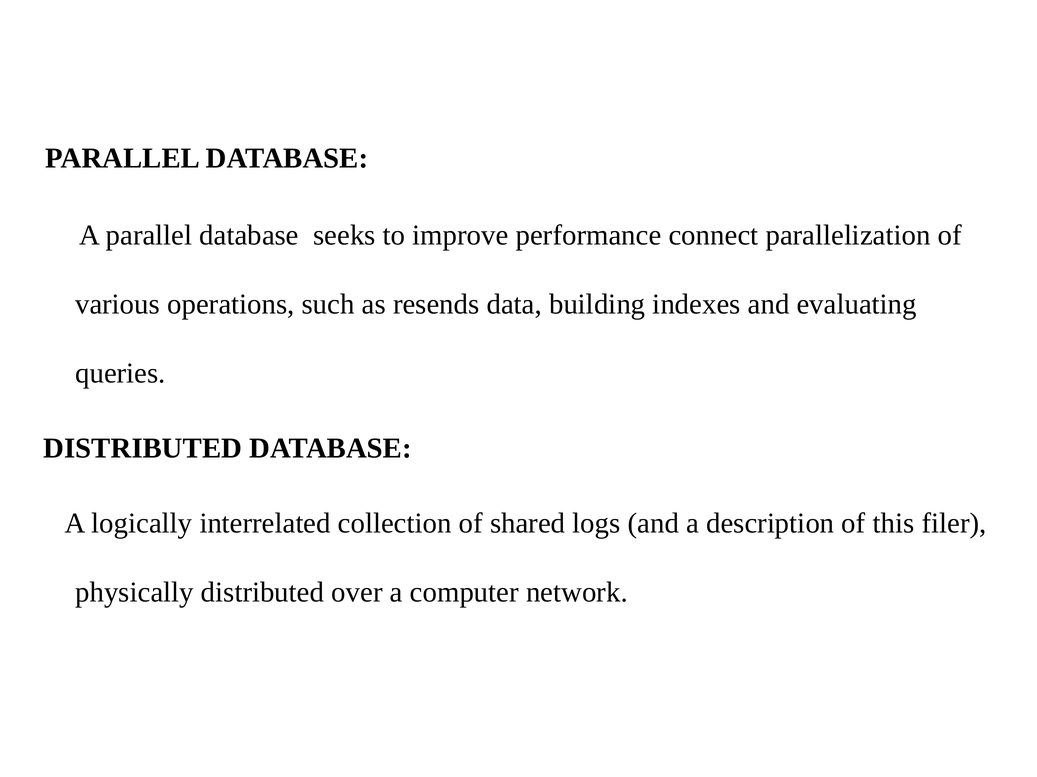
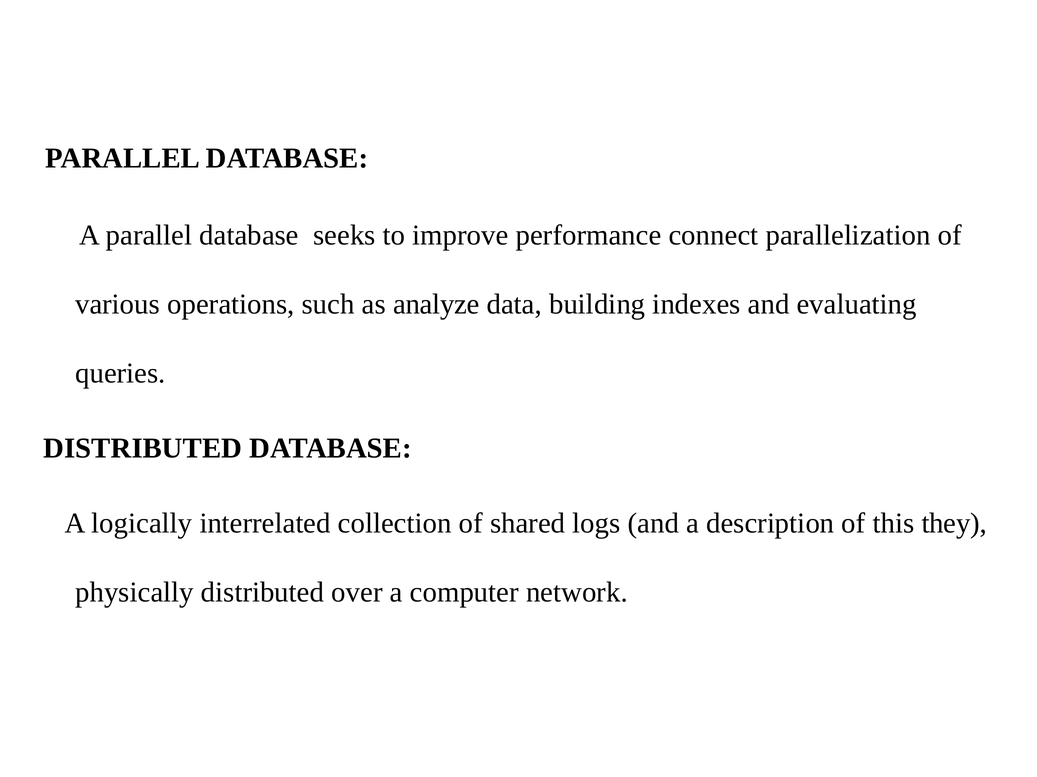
resends: resends -> analyze
filer: filer -> they
